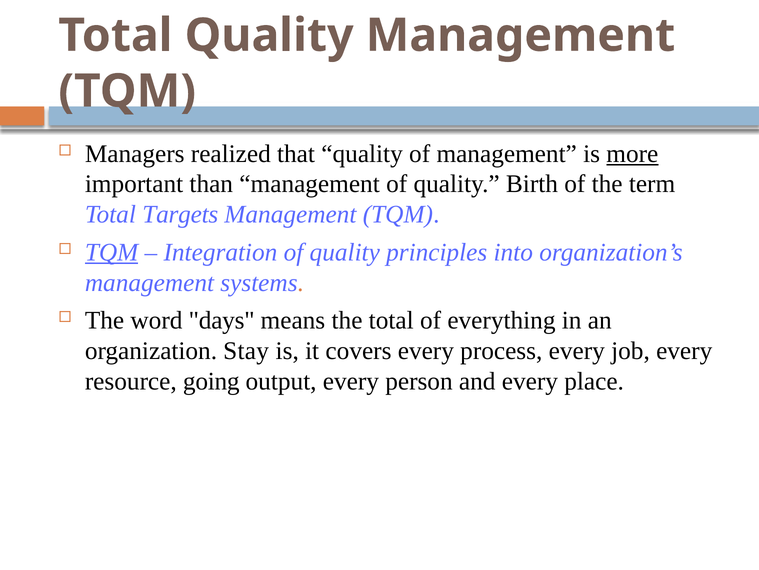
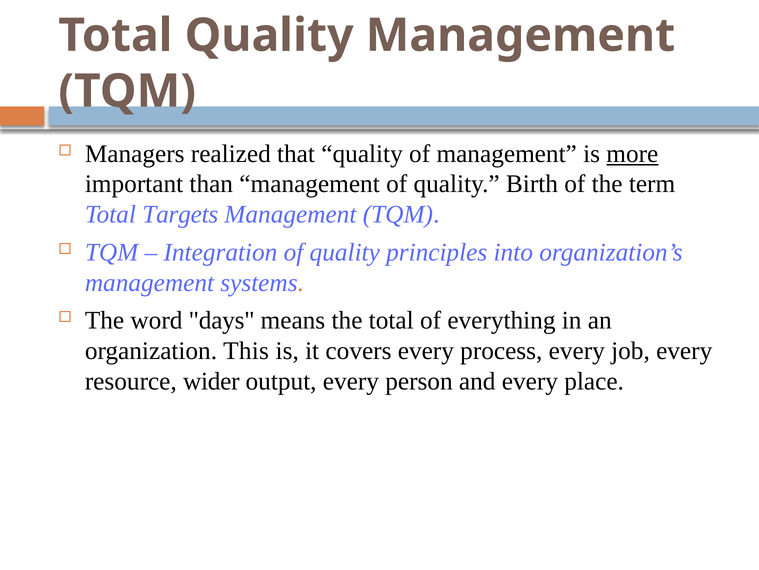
TQM at (112, 252) underline: present -> none
Stay: Stay -> This
going: going -> wider
